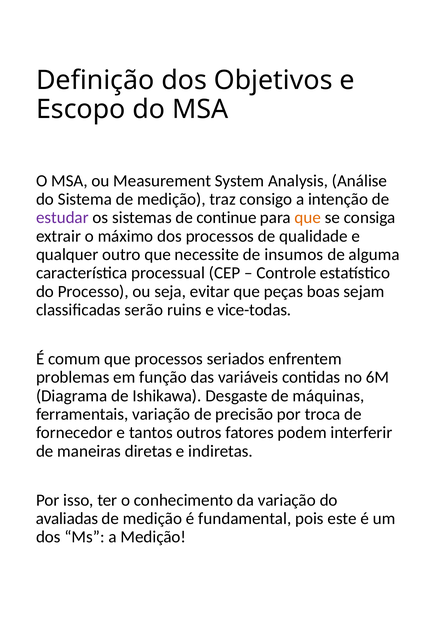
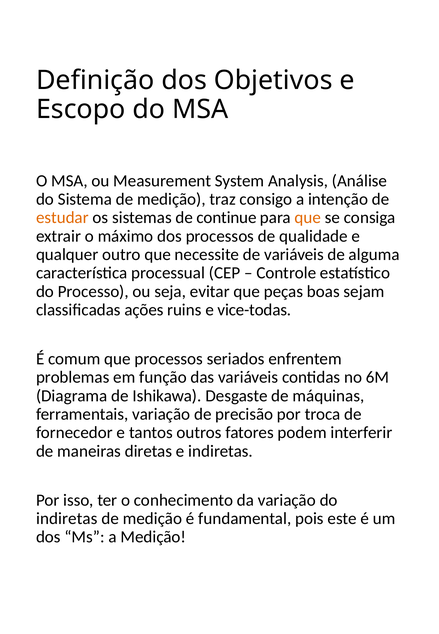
estudar colour: purple -> orange
de insumos: insumos -> variáveis
serão: serão -> ações
avaliadas at (67, 519): avaliadas -> indiretas
